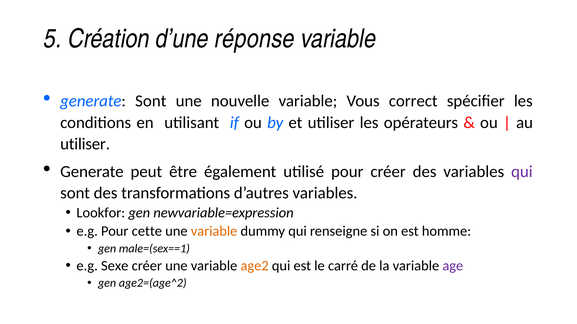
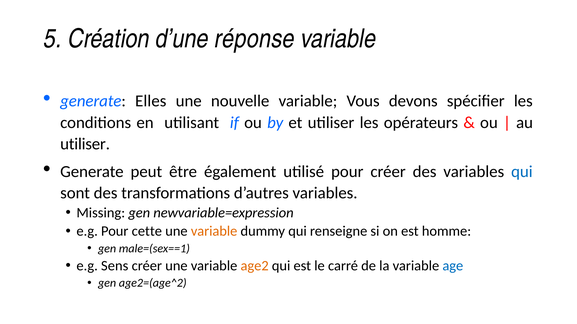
generate Sont: Sont -> Elles
correct: correct -> devons
qui at (522, 172) colour: purple -> blue
Lookfor: Lookfor -> Missing
Sexe: Sexe -> Sens
age colour: purple -> blue
